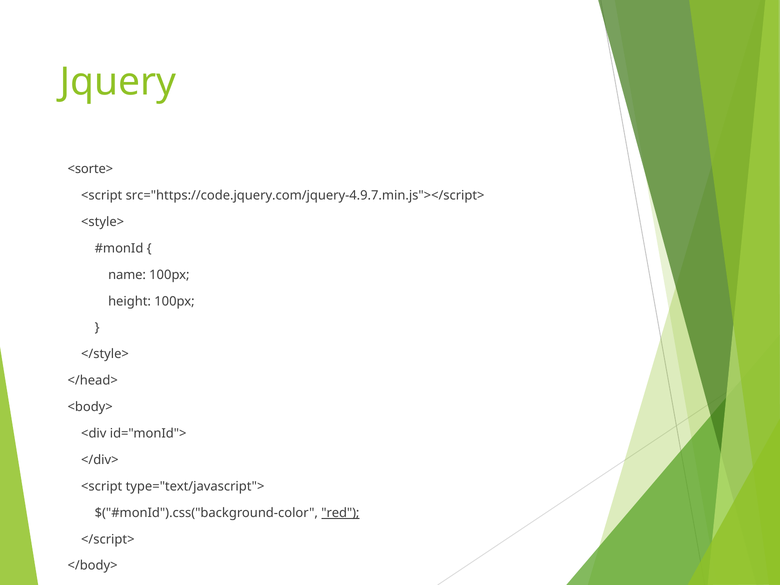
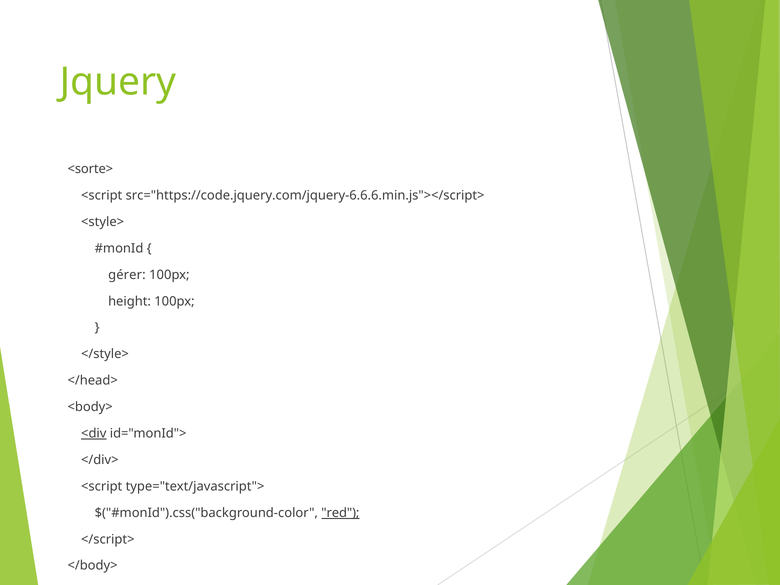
src="https://code.jquery.com/jquery-4.9.7.min.js"></script>: src="https://code.jquery.com/jquery-4.9.7.min.js"></script> -> src="https://code.jquery.com/jquery-6.6.6.min.js"></script>
name: name -> gérer
<div underline: none -> present
